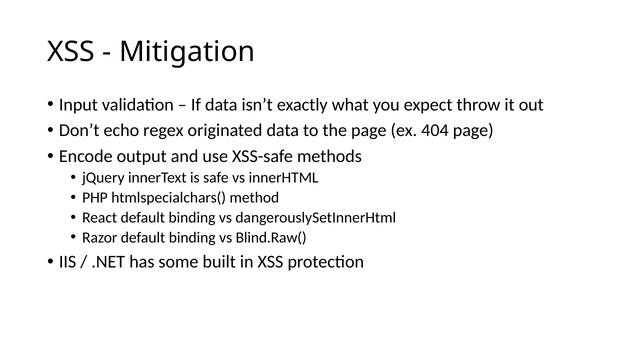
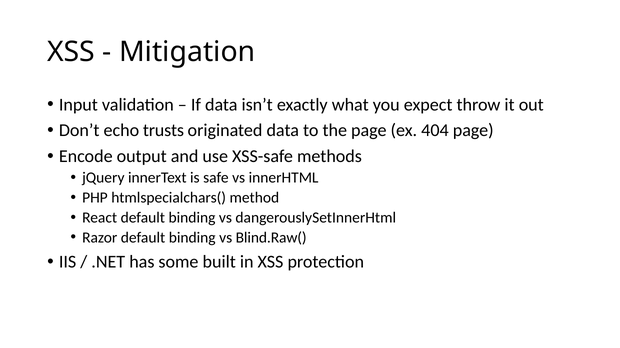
regex: regex -> trusts
